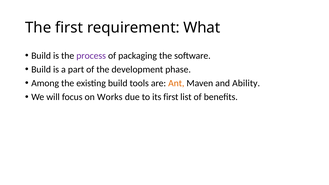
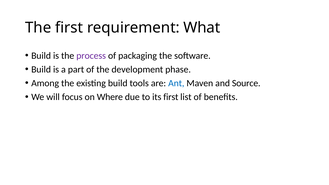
Ant colour: orange -> blue
Ability: Ability -> Source
Works: Works -> Where
